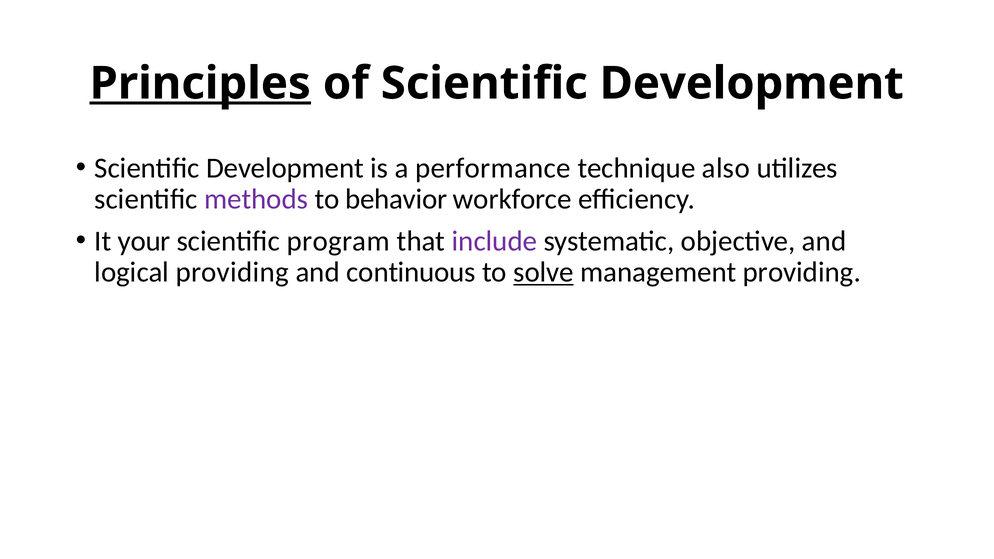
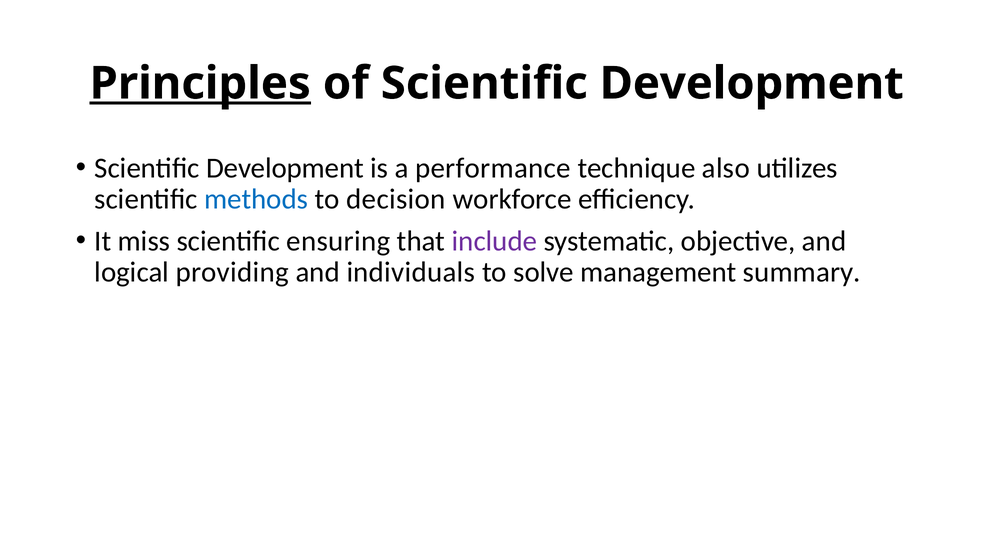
methods colour: purple -> blue
behavior: behavior -> decision
your: your -> miss
program: program -> ensuring
continuous: continuous -> individuals
solve underline: present -> none
management providing: providing -> summary
